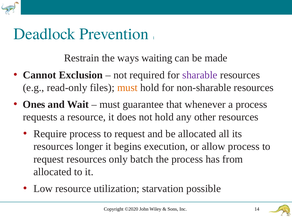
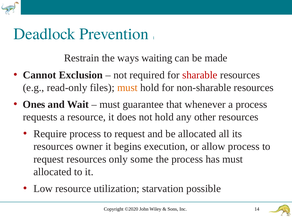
sharable colour: purple -> red
longer: longer -> owner
batch: batch -> some
has from: from -> must
